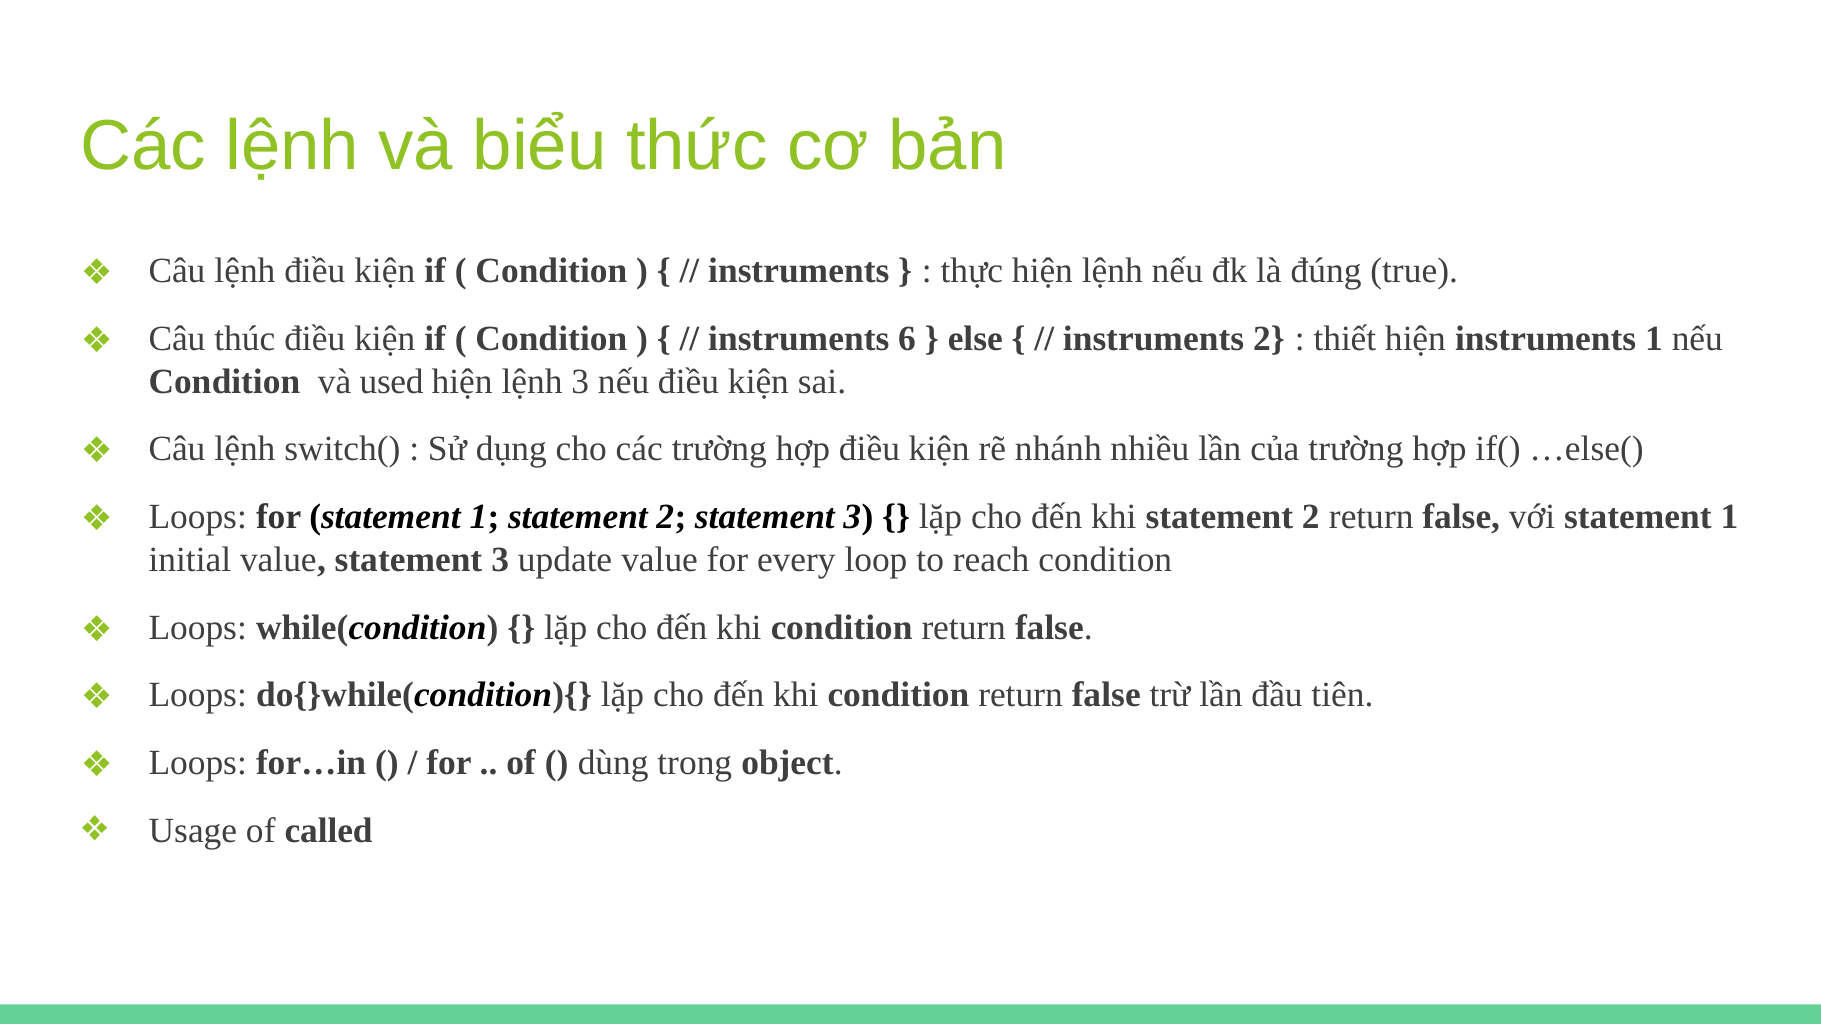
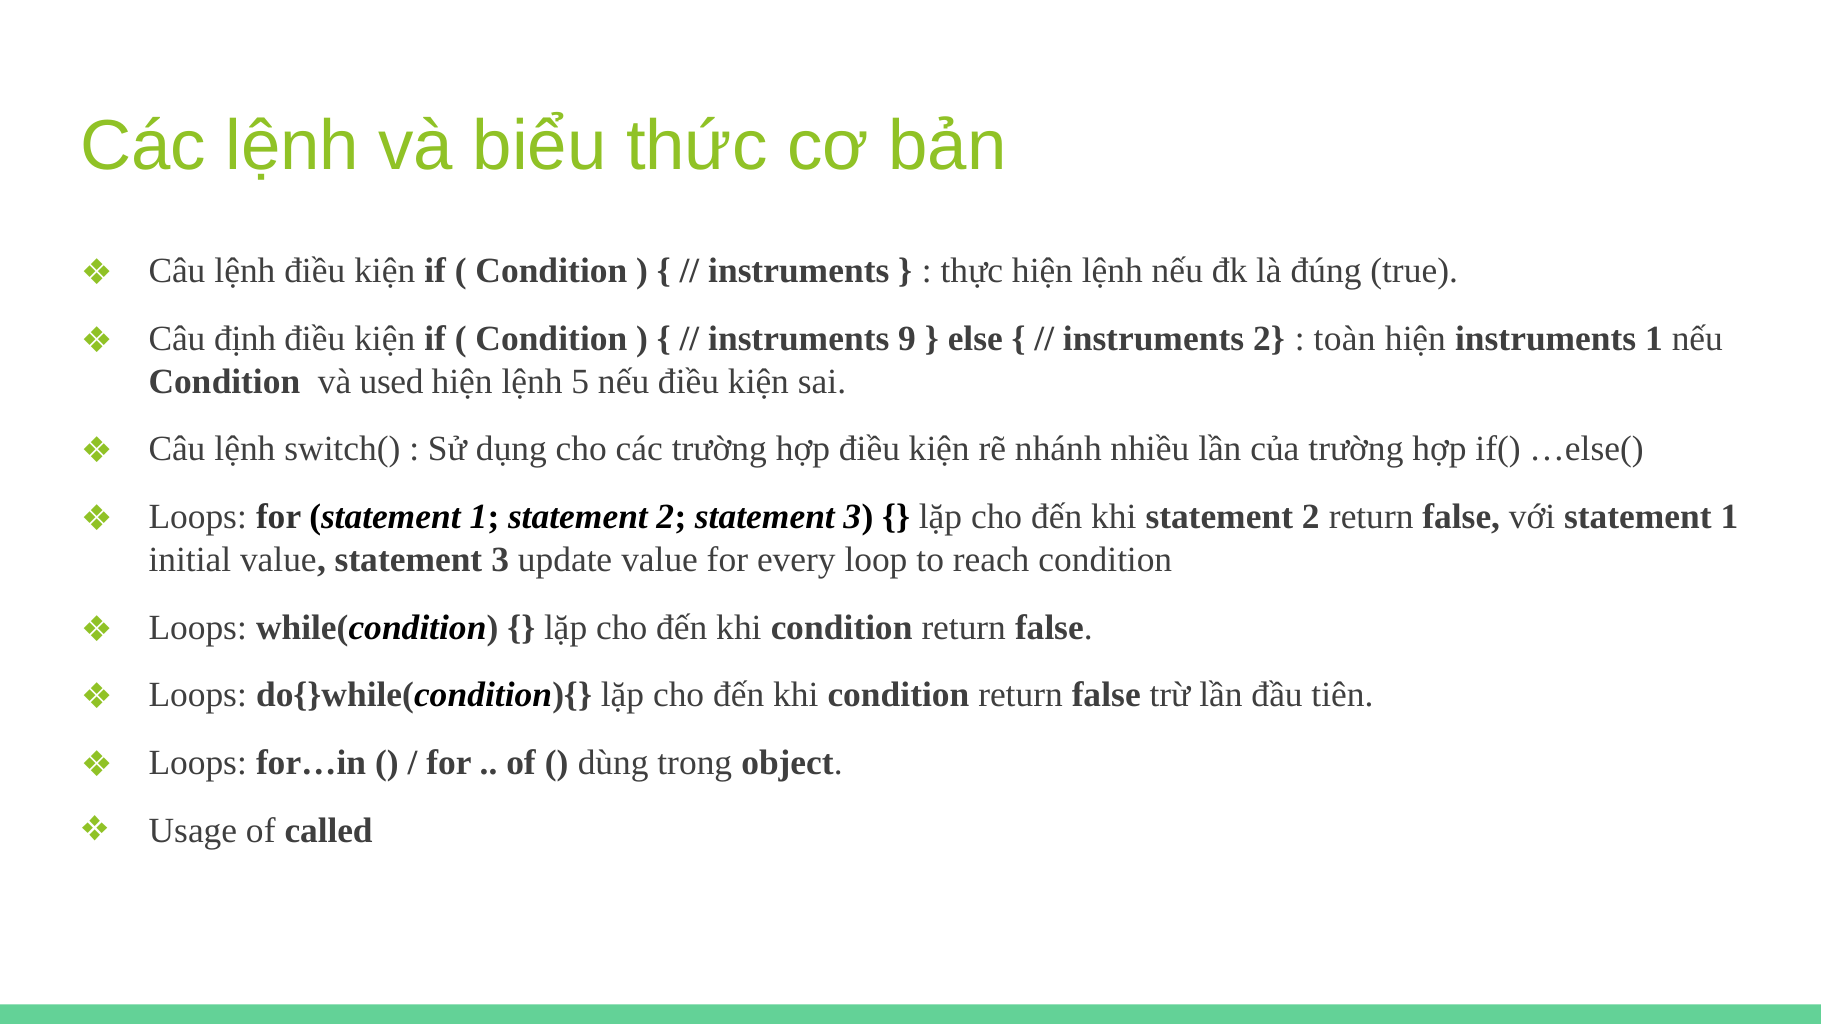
thúc: thúc -> định
6: 6 -> 9
thiết: thiết -> toàn
lệnh 3: 3 -> 5
